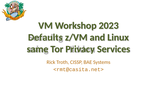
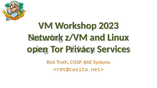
Defaults: Defaults -> Network
same: same -> open
